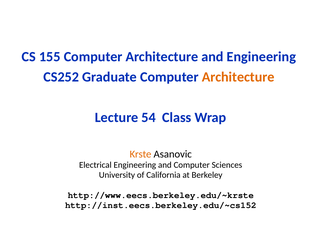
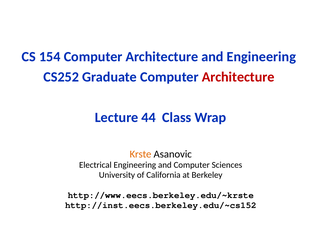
155: 155 -> 154
Architecture at (238, 77) colour: orange -> red
54: 54 -> 44
